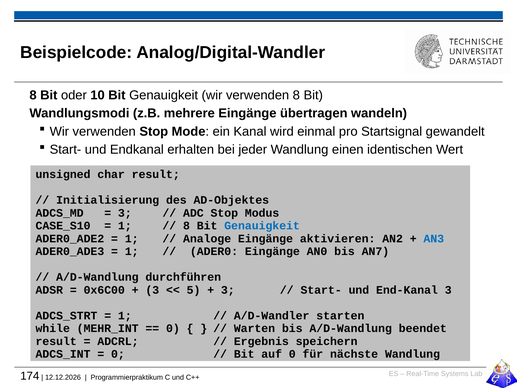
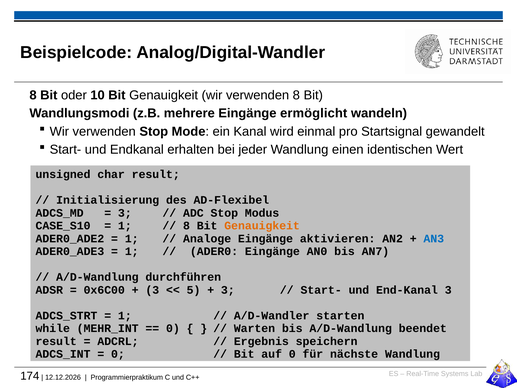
übertragen: übertragen -> ermöglicht
AD-Objektes: AD-Objektes -> AD-Flexibel
Genauigkeit at (262, 226) colour: blue -> orange
